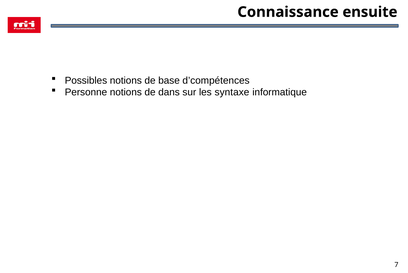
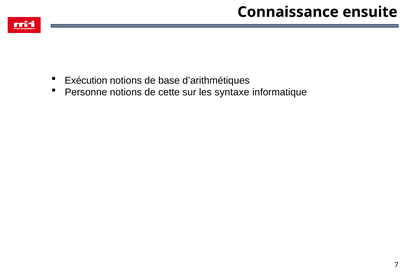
Possibles: Possibles -> Exécution
d’compétences: d’compétences -> d’arithmétiques
dans: dans -> cette
